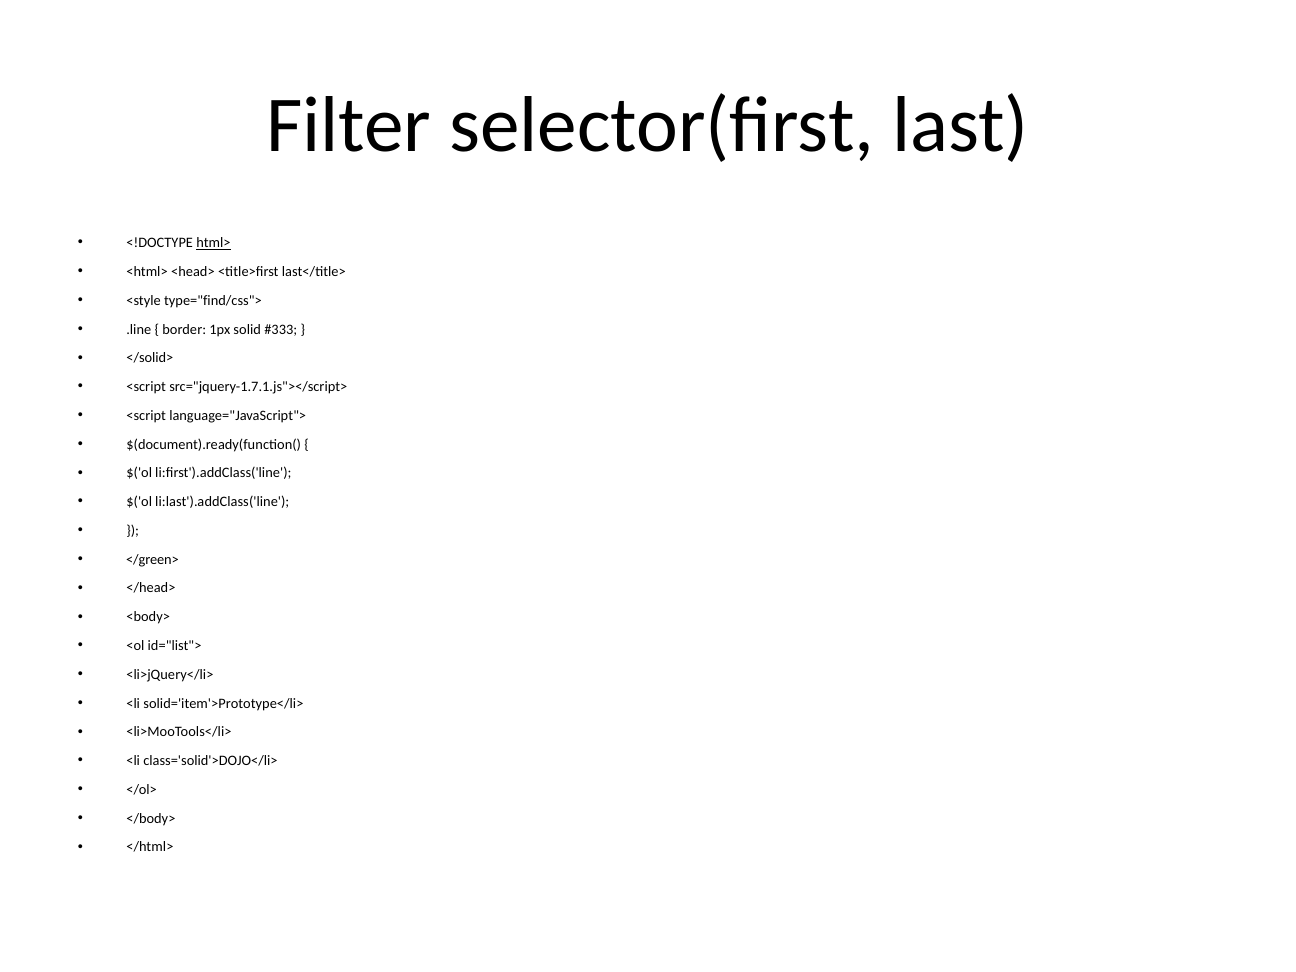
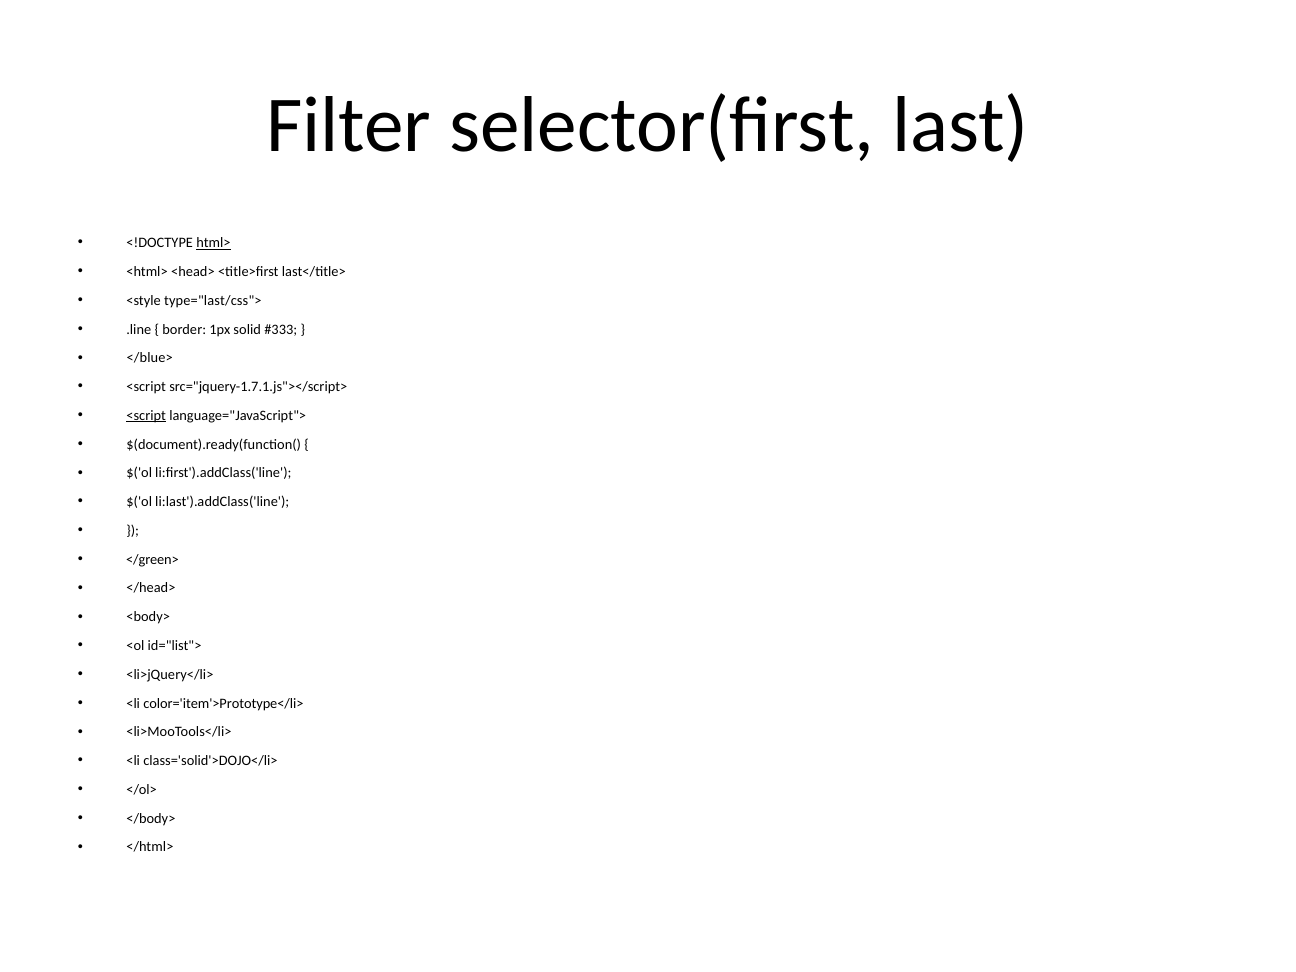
type="find/css">: type="find/css"> -> type="last/css">
</solid>: </solid> -> </blue>
<script at (146, 416) underline: none -> present
solid='item'>Prototype</li>: solid='item'>Prototype</li> -> color='item'>Prototype</li>
